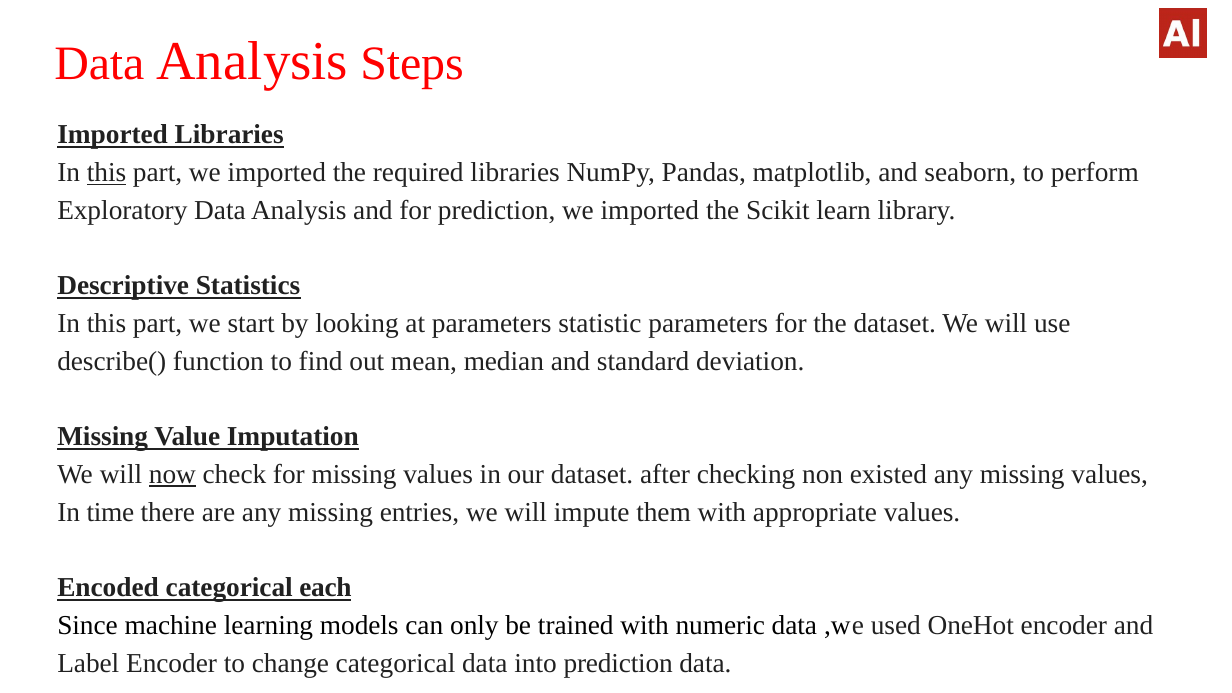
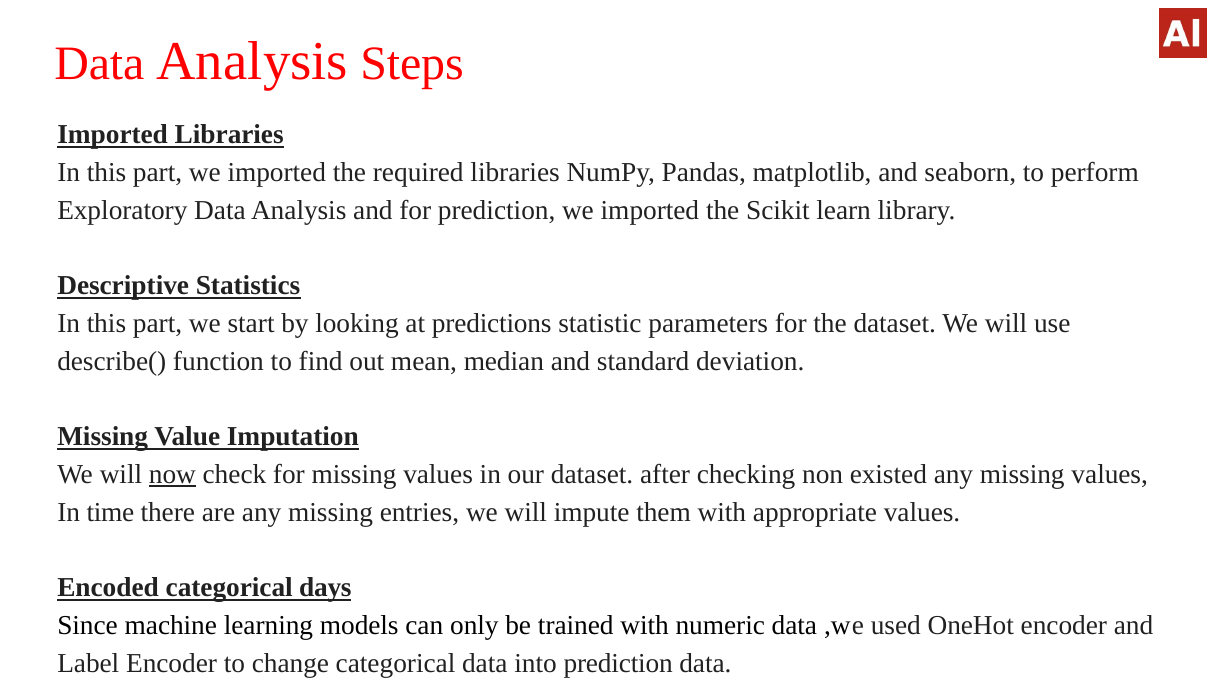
this at (107, 173) underline: present -> none
at parameters: parameters -> predictions
each: each -> days
